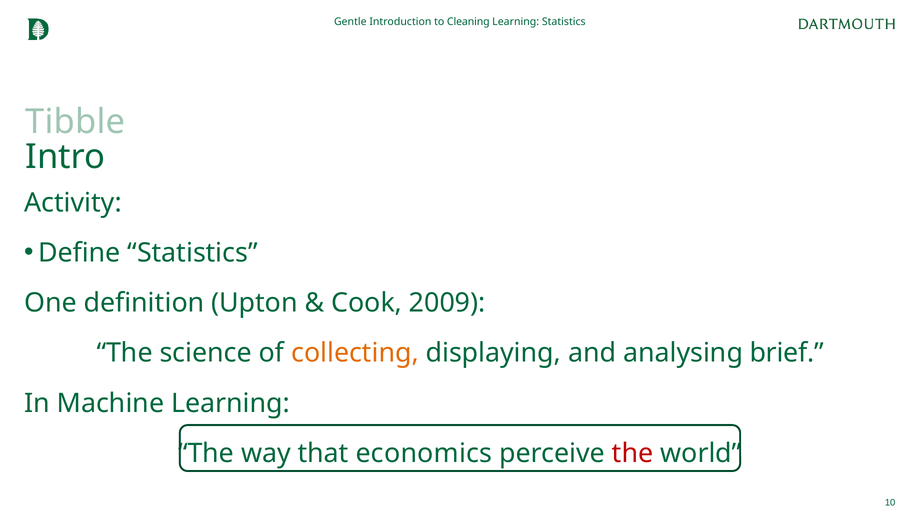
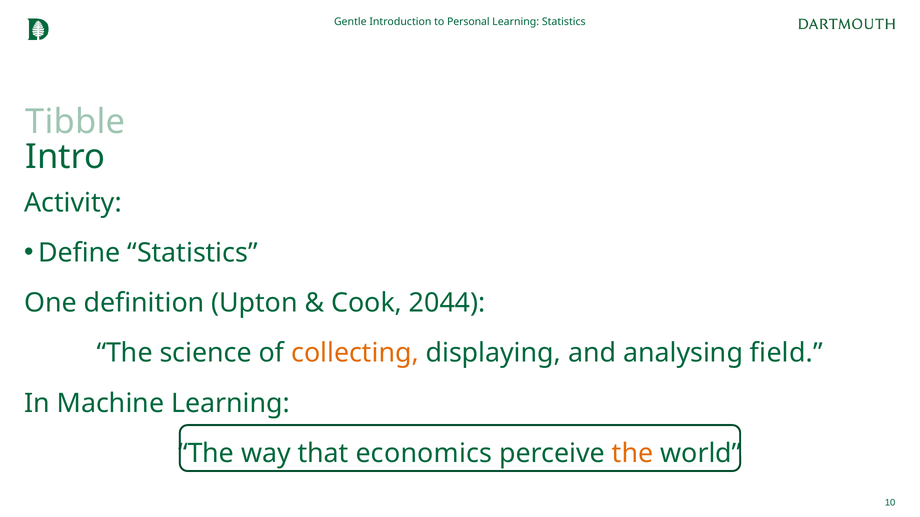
Cleaning: Cleaning -> Personal
2009: 2009 -> 2044
brief: brief -> field
the at (633, 454) colour: red -> orange
